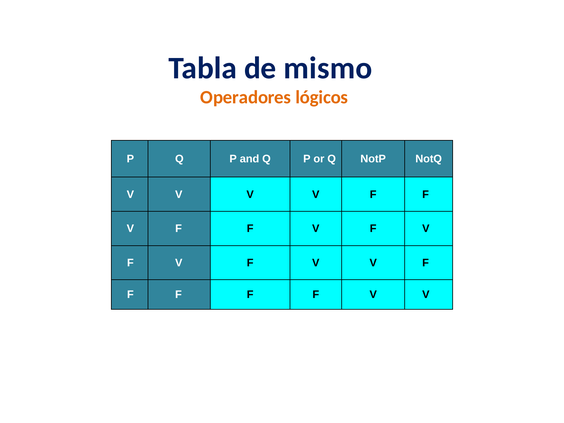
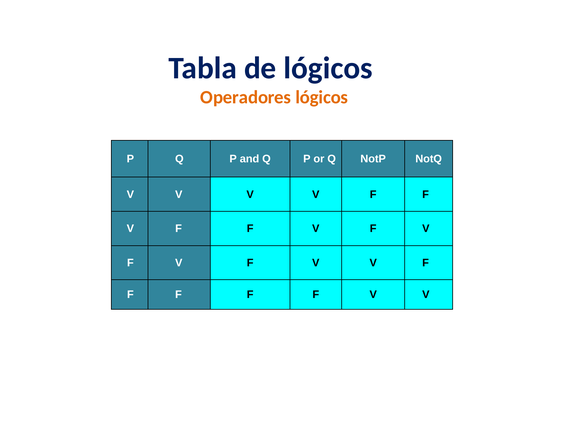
de mismo: mismo -> lógicos
